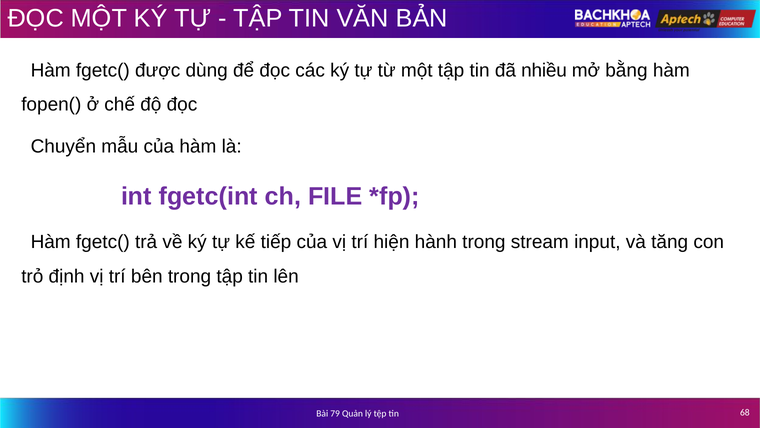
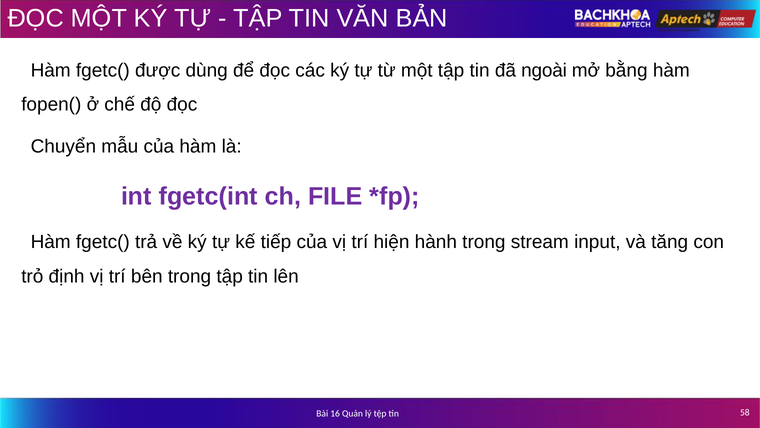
nhiều: nhiều -> ngoài
79: 79 -> 16
68: 68 -> 58
